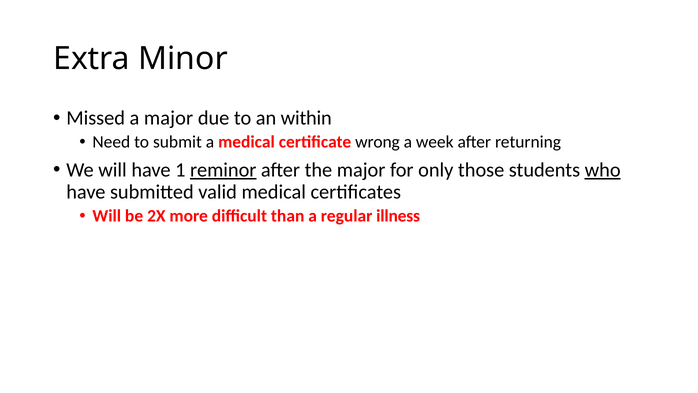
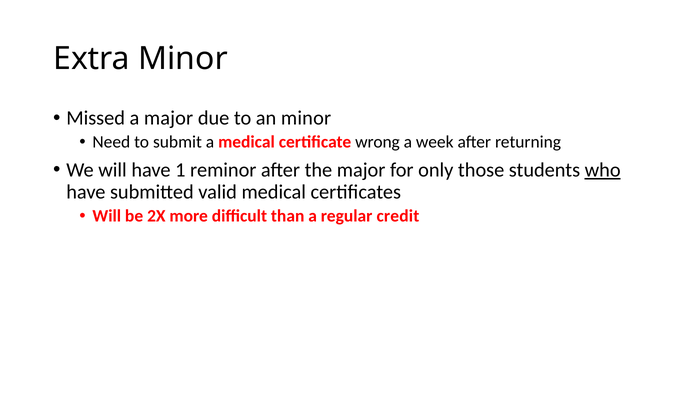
an within: within -> minor
reminor underline: present -> none
illness: illness -> credit
